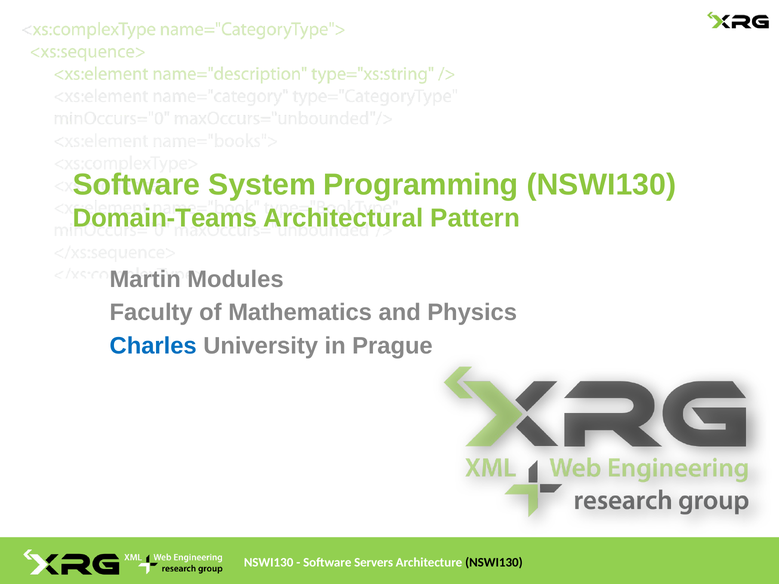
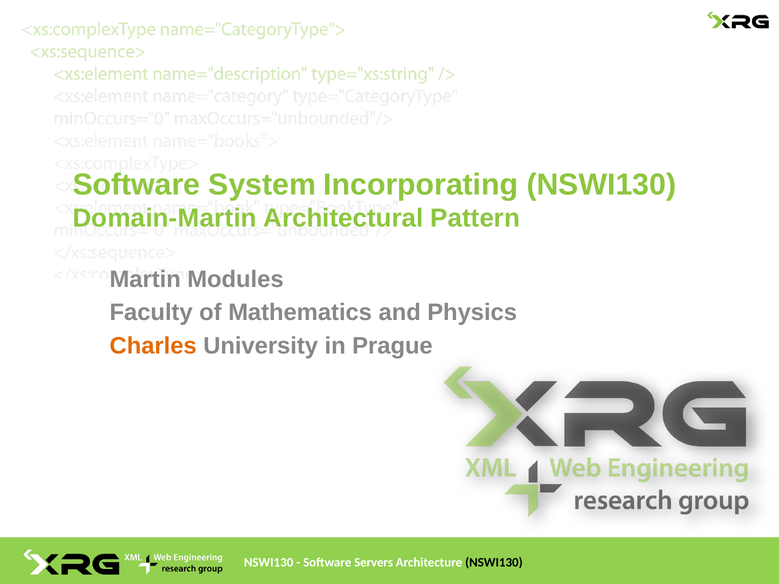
Programming: Programming -> Incorporating
Domain-Teams: Domain-Teams -> Domain-Martin
Charles colour: blue -> orange
